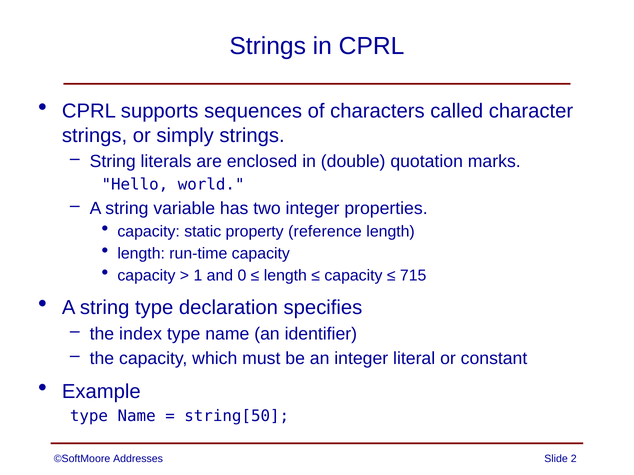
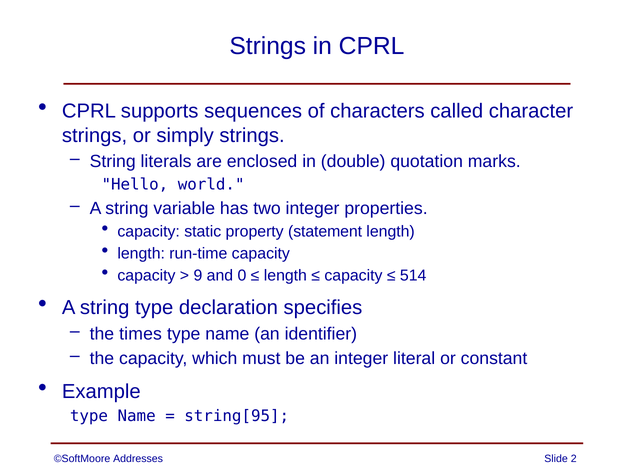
reference: reference -> statement
1: 1 -> 9
715: 715 -> 514
index: index -> times
string[50: string[50 -> string[95
